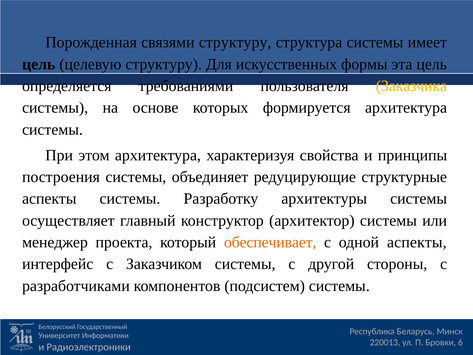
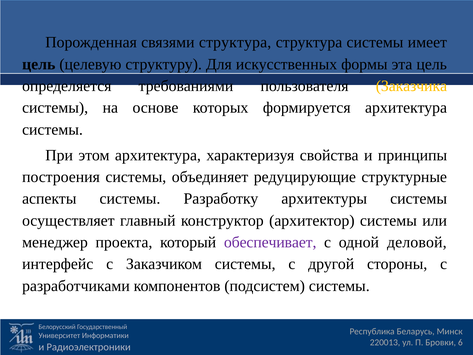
связями структуру: структуру -> структура
обеспечивает colour: orange -> purple
одной аспекты: аспекты -> деловой
